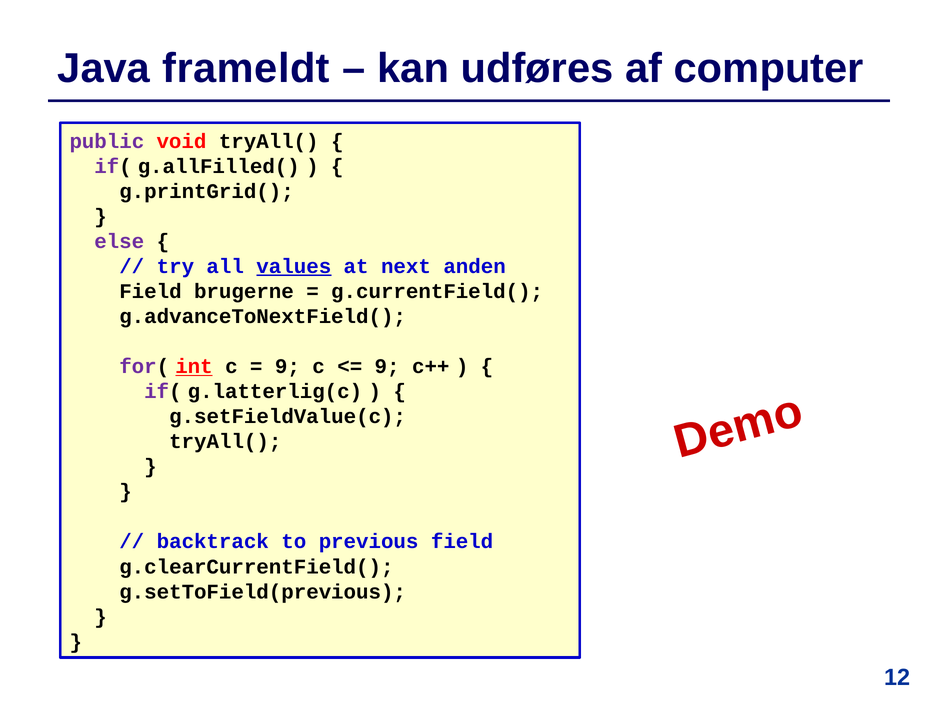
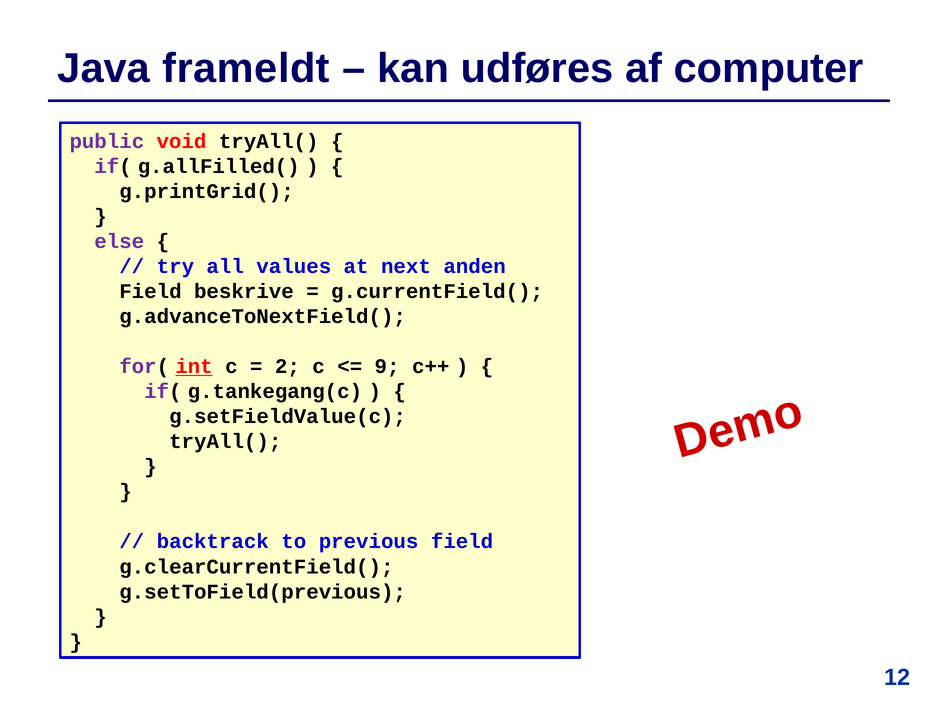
values underline: present -> none
brugerne: brugerne -> beskrive
9 at (287, 366): 9 -> 2
g.latterlig(c: g.latterlig(c -> g.tankegang(c
